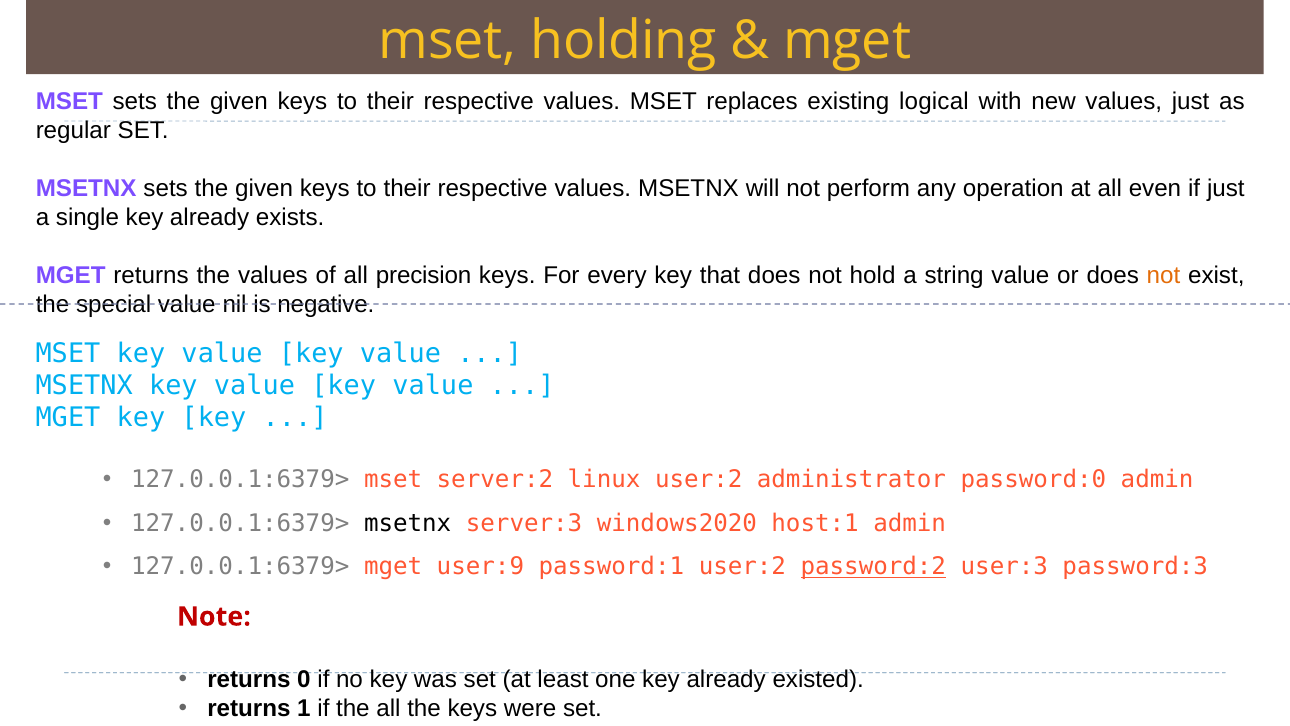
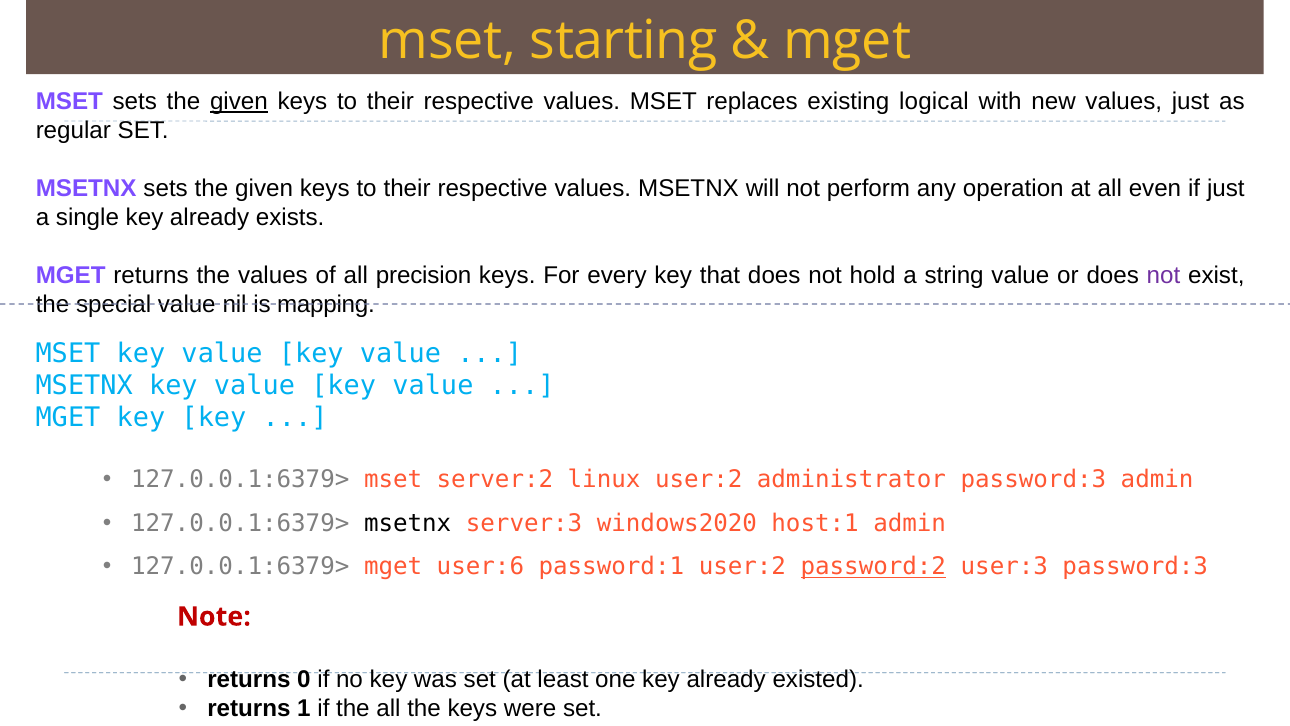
holding: holding -> starting
given at (239, 102) underline: none -> present
not at (1163, 276) colour: orange -> purple
negative: negative -> mapping
administrator password:0: password:0 -> password:3
user:9: user:9 -> user:6
